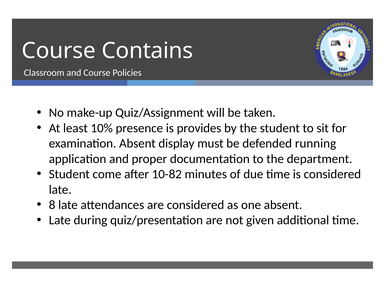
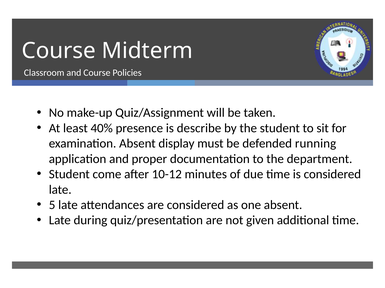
Contains: Contains -> Midterm
10%: 10% -> 40%
provides: provides -> describe
10-82: 10-82 -> 10-12
8: 8 -> 5
